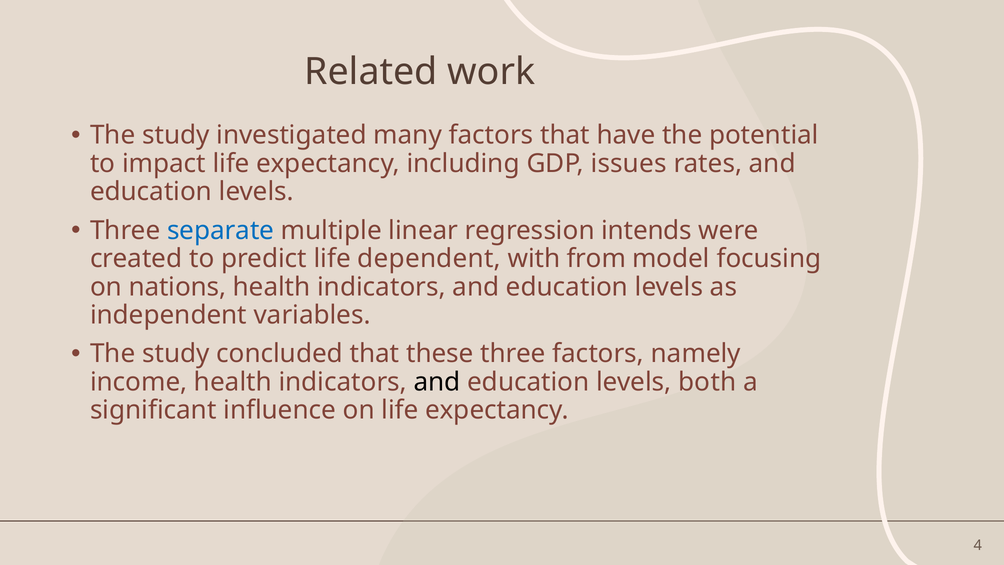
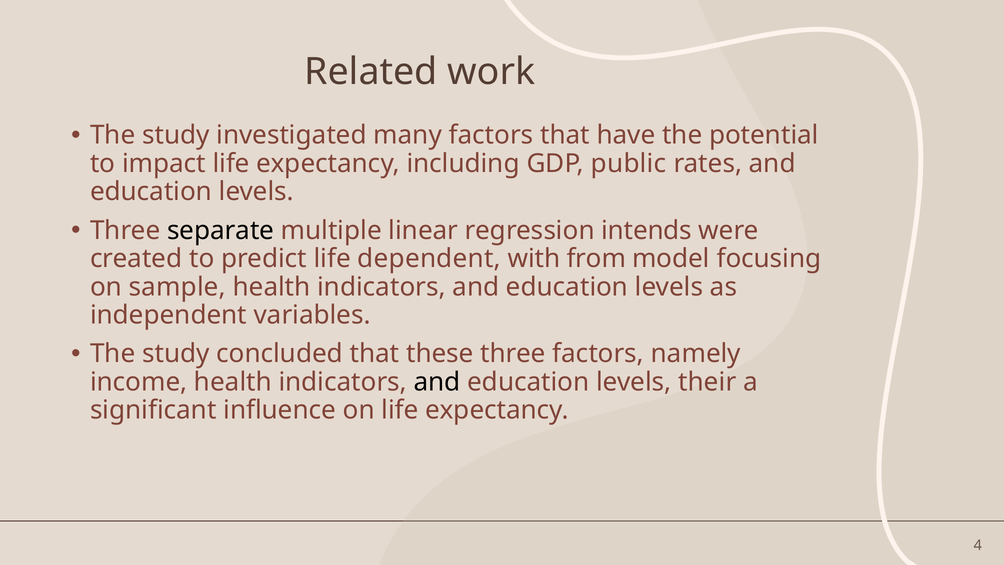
issues: issues -> public
separate colour: blue -> black
nations: nations -> sample
both: both -> their
